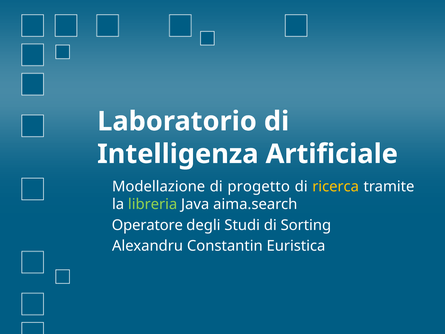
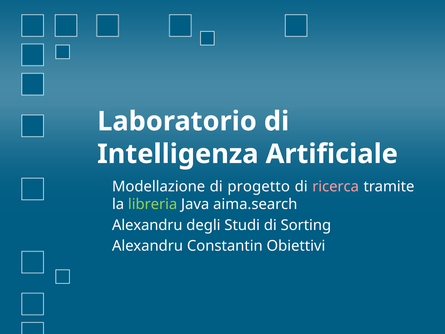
ricerca colour: yellow -> pink
Operatore at (147, 225): Operatore -> Alexandru
Euristica: Euristica -> Obiettivi
